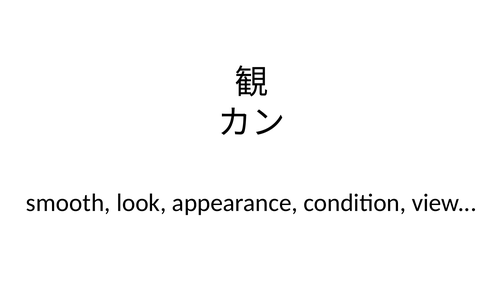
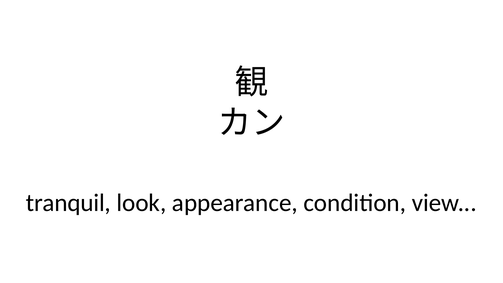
smooth: smooth -> tranquil
